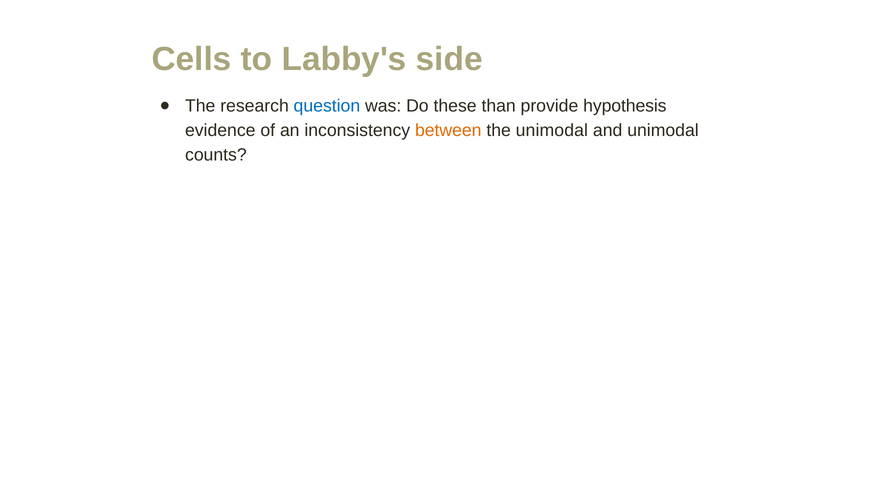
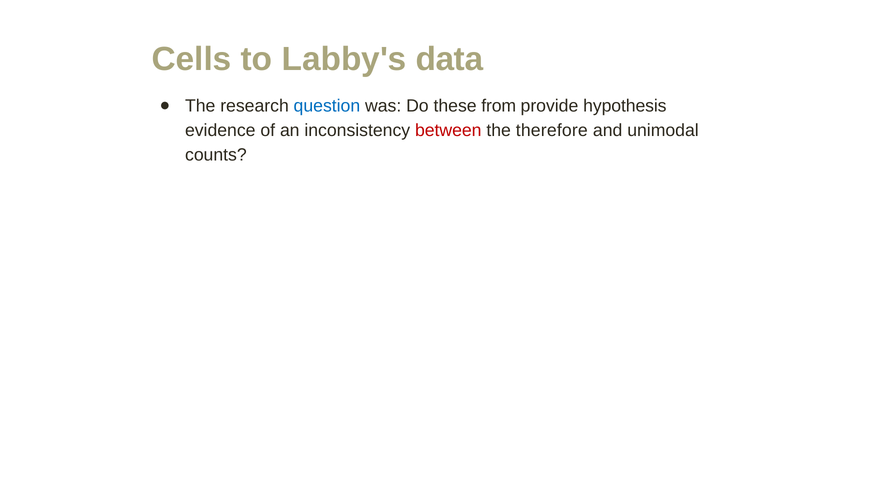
side: side -> data
than: than -> from
between colour: orange -> red
the unimodal: unimodal -> therefore
